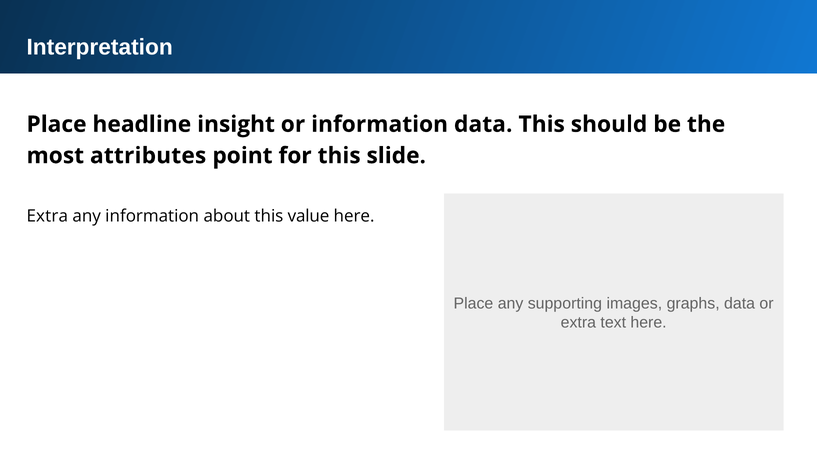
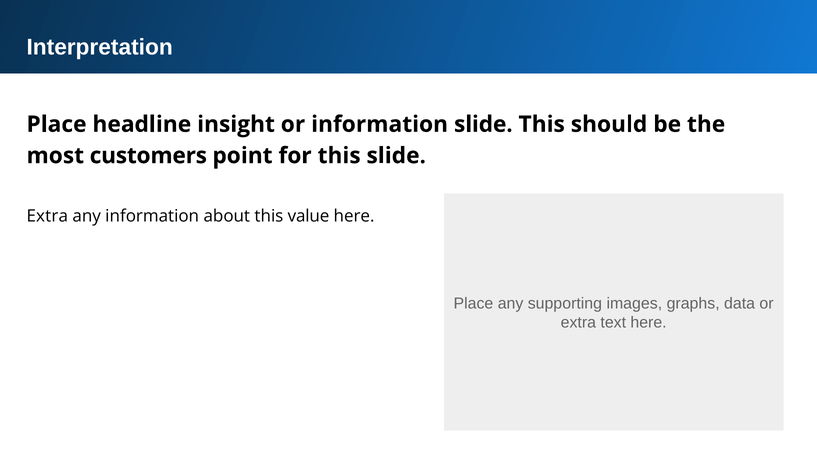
information data: data -> slide
attributes: attributes -> customers
